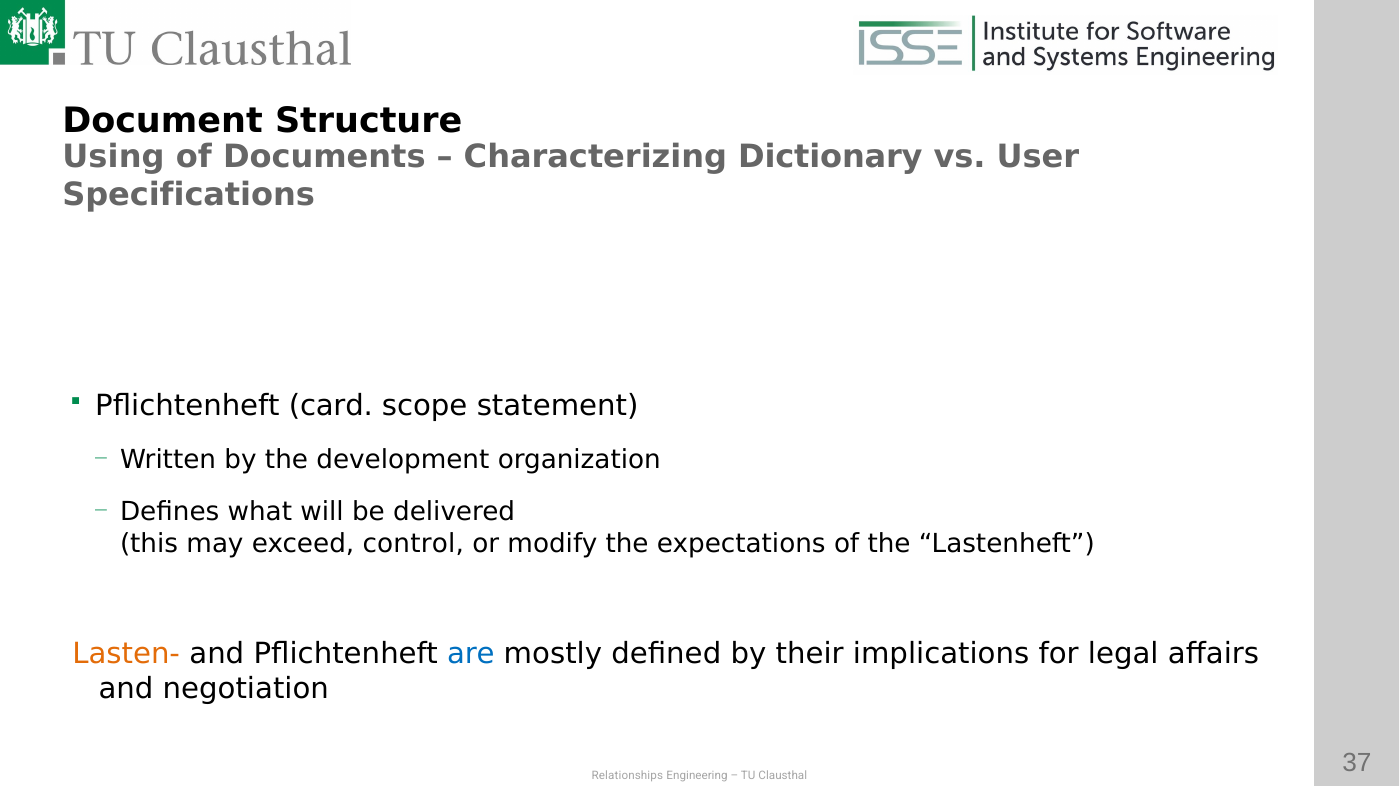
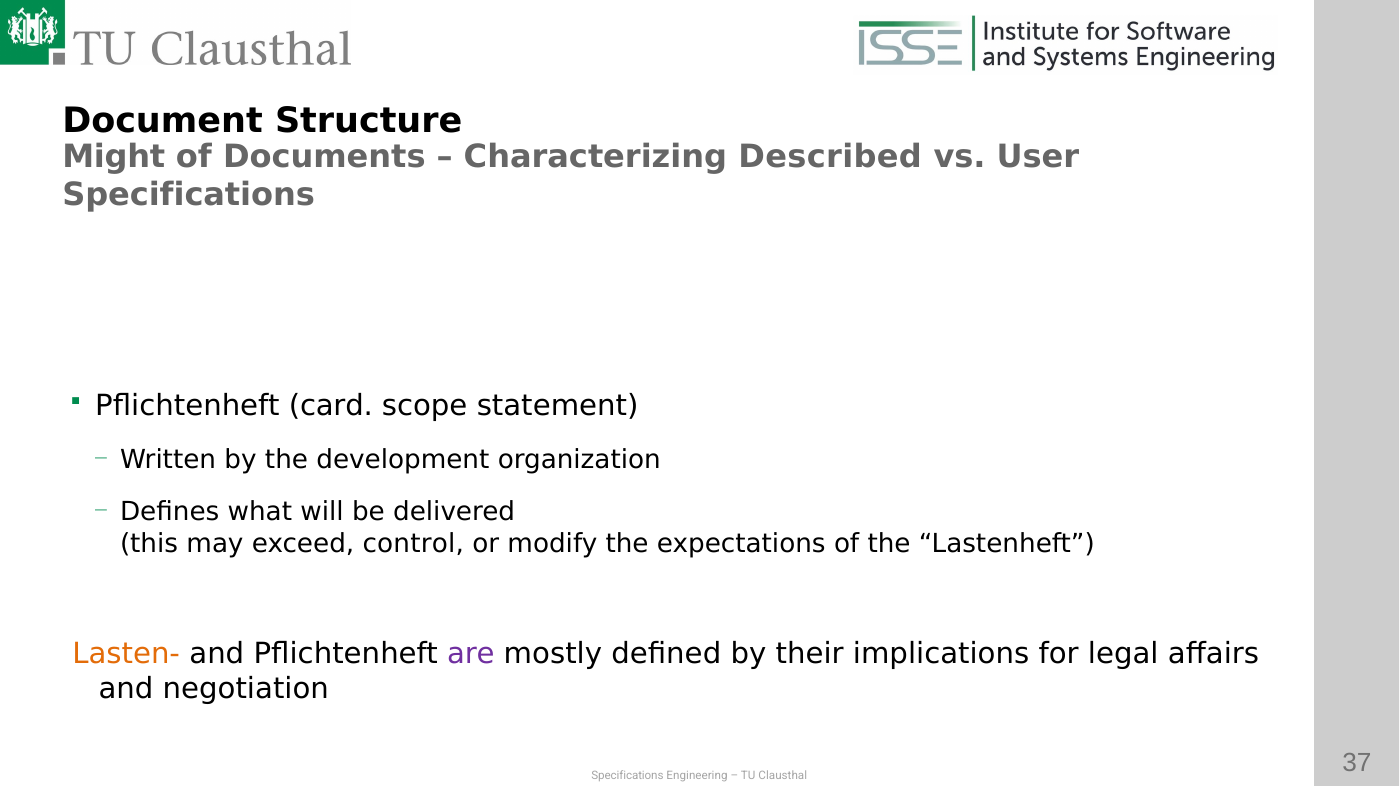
Using: Using -> Might
Dictionary: Dictionary -> Described
are colour: blue -> purple
Relationships at (627, 776): Relationships -> Specifications
